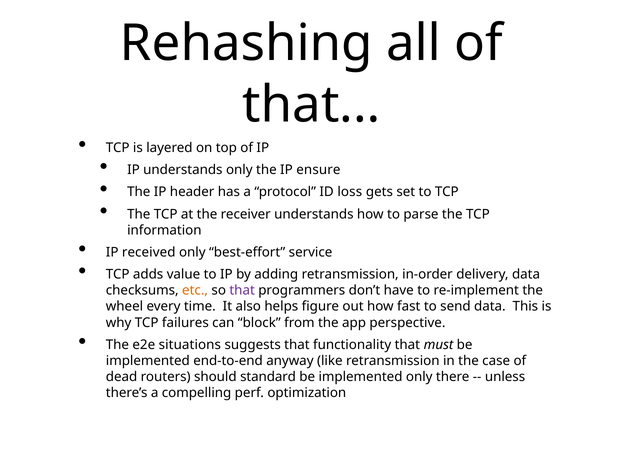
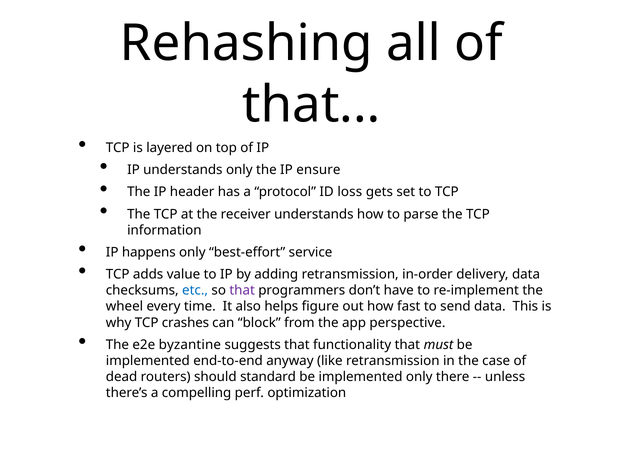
received: received -> happens
etc colour: orange -> blue
failures: failures -> crashes
situations: situations -> byzantine
